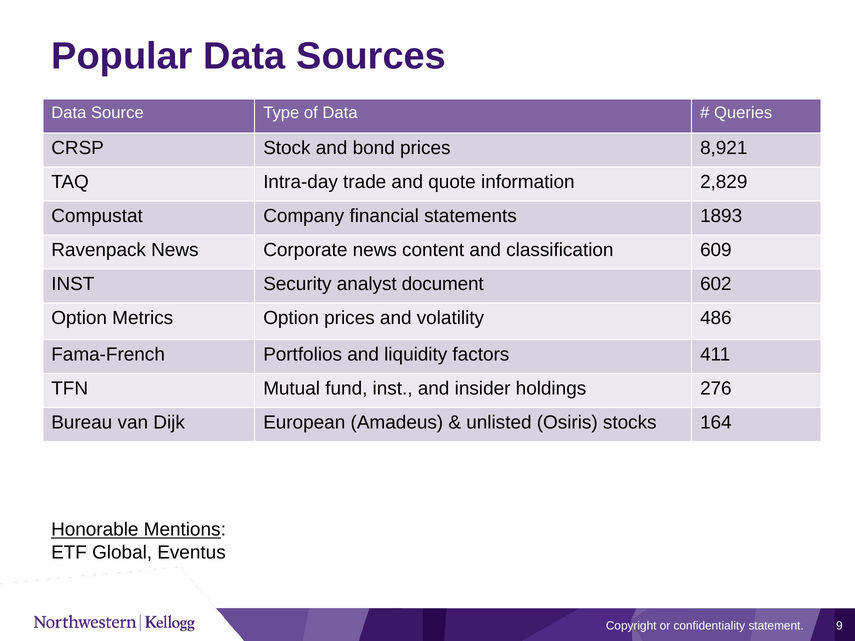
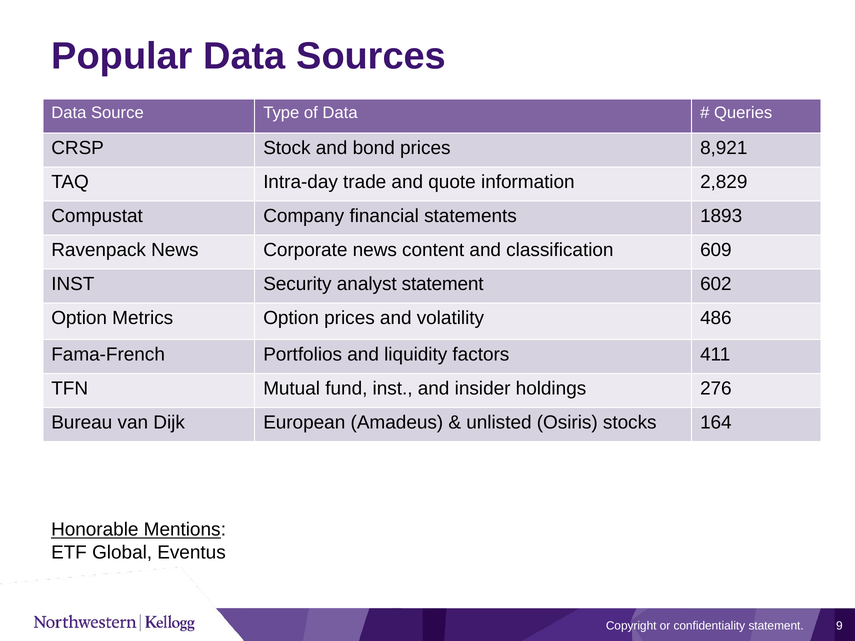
analyst document: document -> statement
